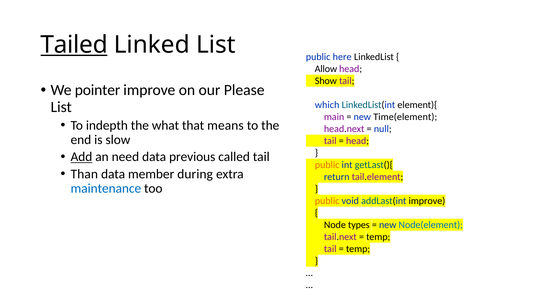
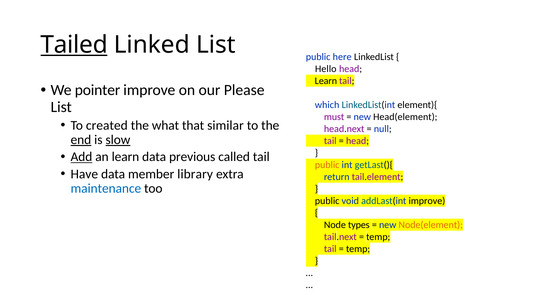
Allow: Allow -> Hello
Show at (326, 81): Show -> Learn
main: main -> must
Time(element: Time(element -> Head(element
indepth: indepth -> created
means: means -> similar
end underline: none -> present
slow underline: none -> present
an need: need -> learn
Than: Than -> Have
during: during -> library
public at (327, 201) colour: orange -> black
Node(element colour: blue -> orange
